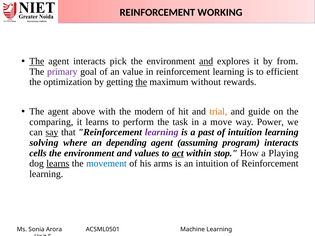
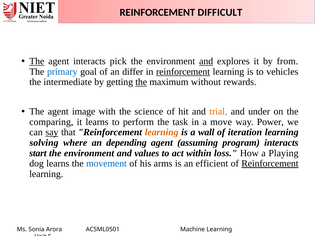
WORKING: WORKING -> DIFFICULT
primary colour: purple -> blue
value: value -> differ
reinforcement at (183, 72) underline: none -> present
efficient: efficient -> vehicles
optimization: optimization -> intermediate
above: above -> image
modern: modern -> science
guide: guide -> under
learning at (162, 132) colour: purple -> orange
past: past -> wall
of intuition: intuition -> iteration
cells: cells -> start
act underline: present -> none
stop: stop -> loss
learns at (58, 164) underline: present -> none
an intuition: intuition -> efficient
Reinforcement at (270, 164) underline: none -> present
